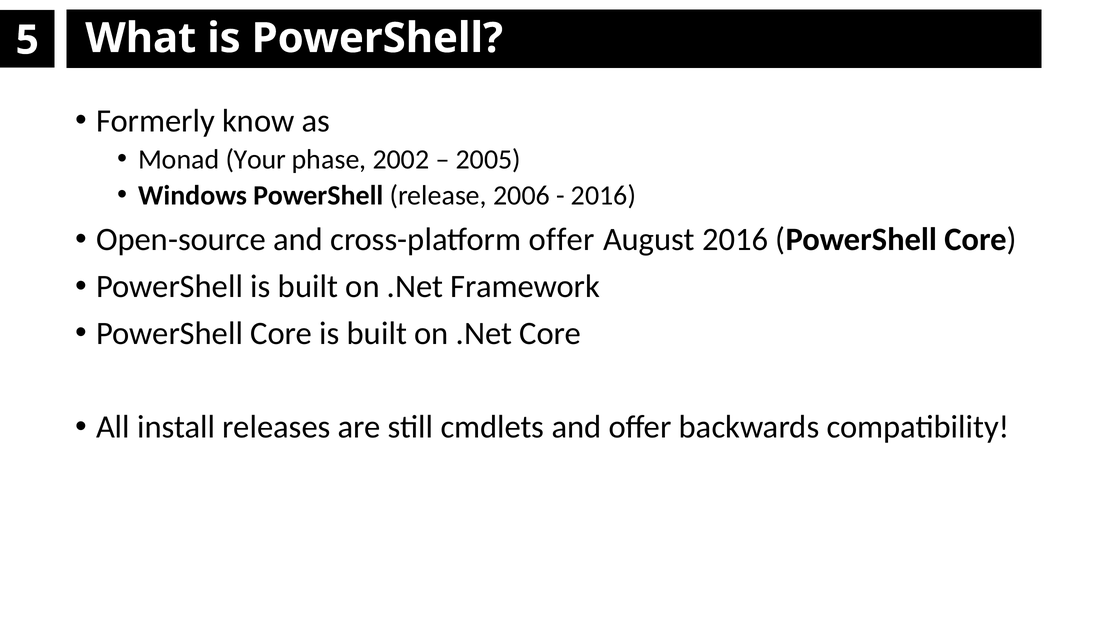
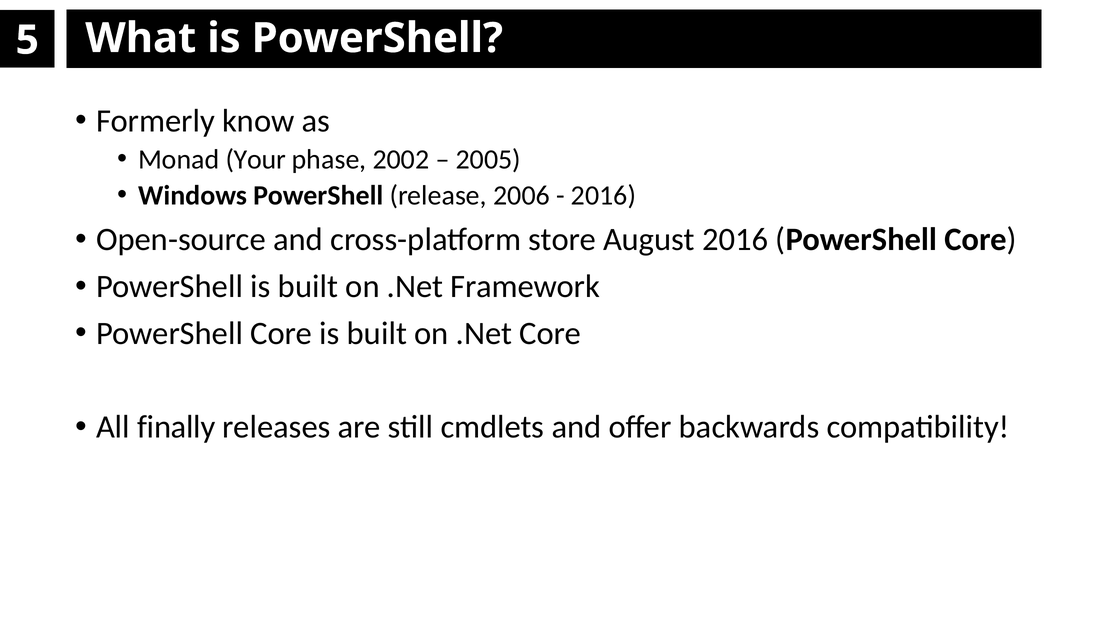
cross-platform offer: offer -> store
install: install -> finally
